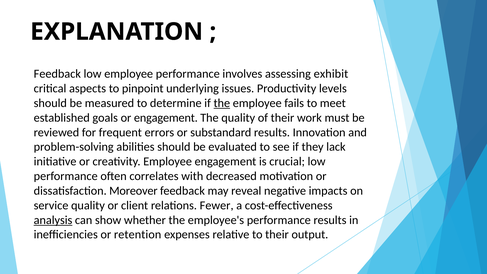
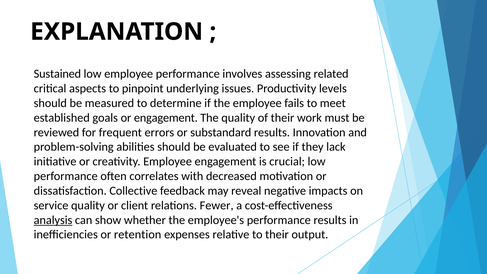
Feedback at (57, 74): Feedback -> Sustained
exhibit: exhibit -> related
the at (222, 103) underline: present -> none
Moreover: Moreover -> Collective
